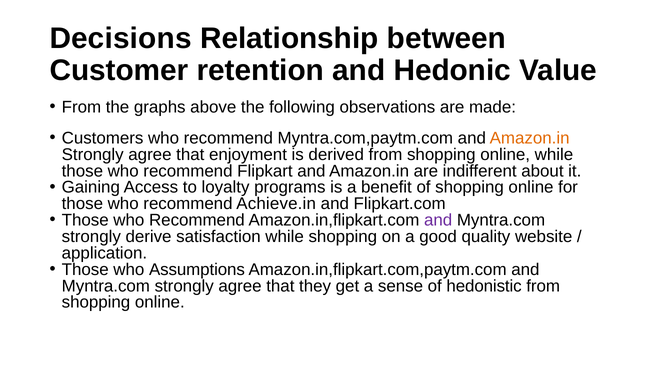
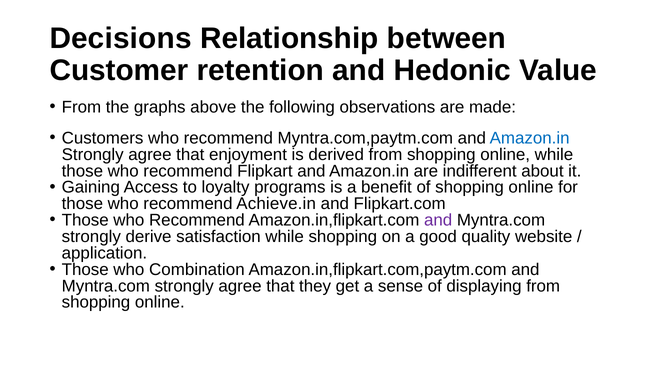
Amazon.in at (530, 138) colour: orange -> blue
Assumptions: Assumptions -> Combination
hedonistic: hedonistic -> displaying
